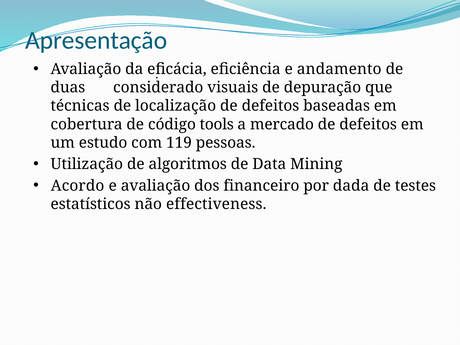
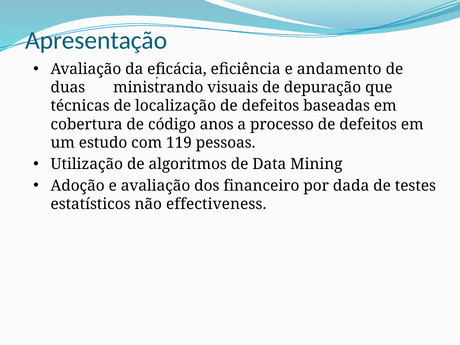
considerado: considerado -> ministrando
tools: tools -> anos
mercado: mercado -> processo
Acordo: Acordo -> Adoção
